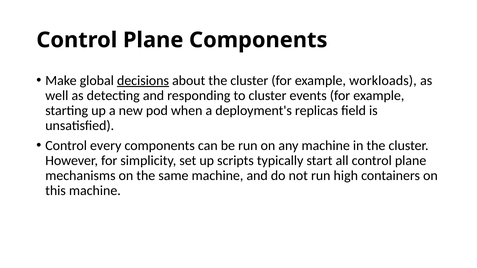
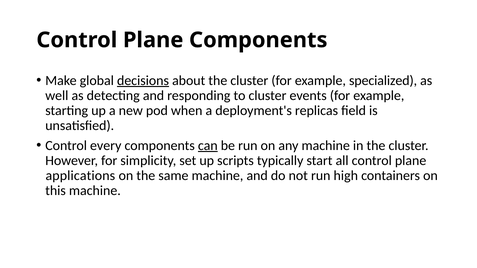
workloads: workloads -> specialized
can underline: none -> present
mechanisms: mechanisms -> applications
